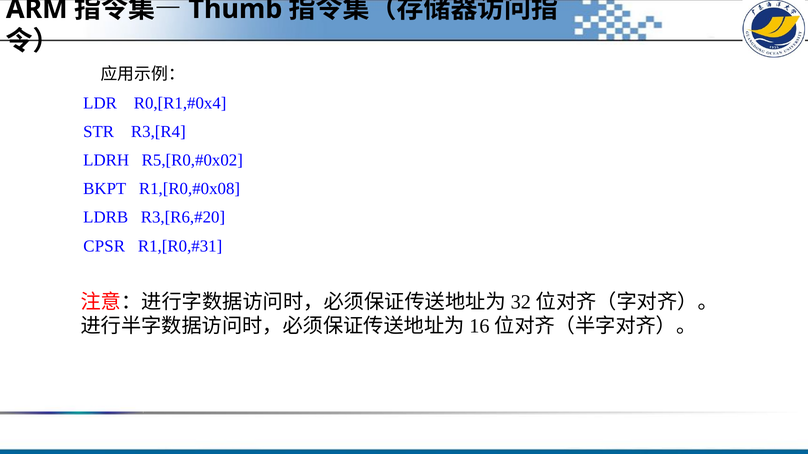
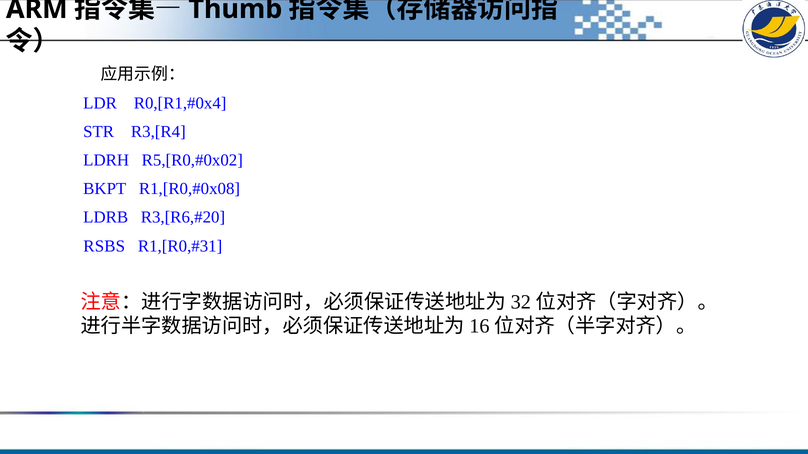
CPSR: CPSR -> RSBS
